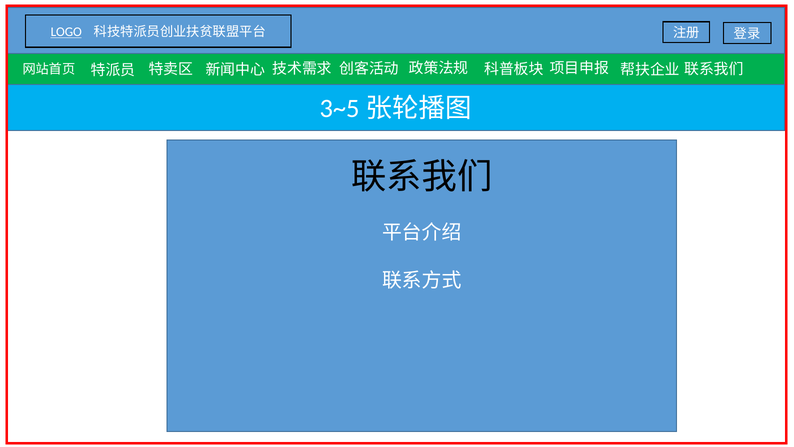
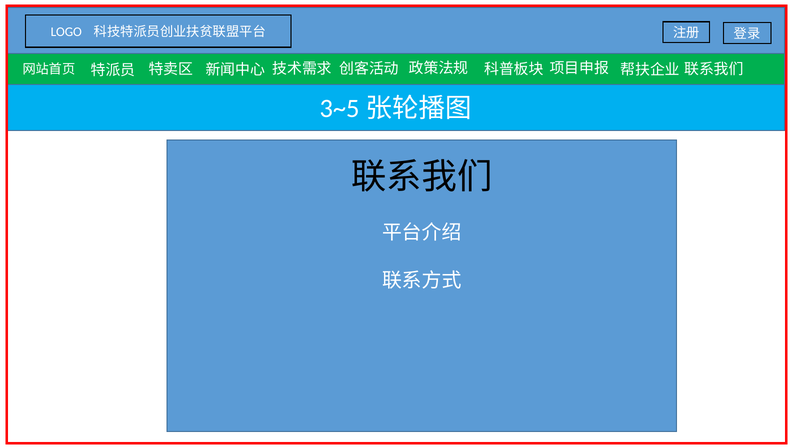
LOGO underline: present -> none
